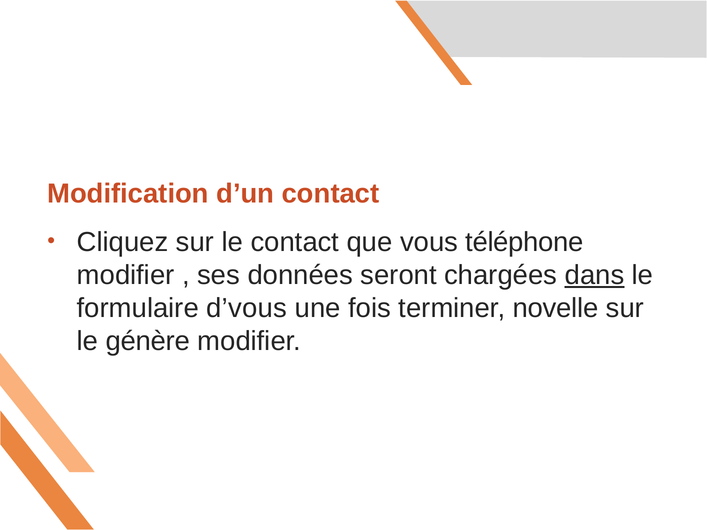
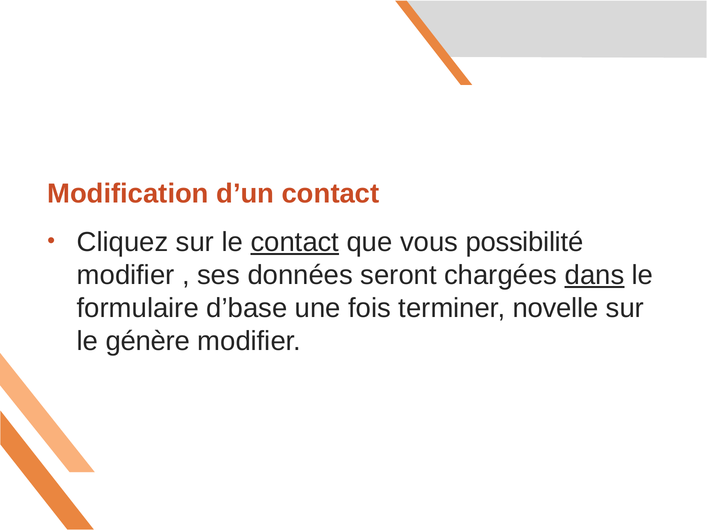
contact at (295, 242) underline: none -> present
téléphone: téléphone -> possibilité
d’vous: d’vous -> d’base
